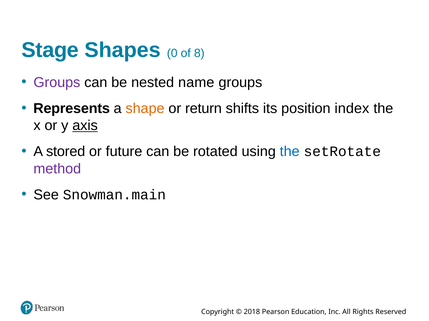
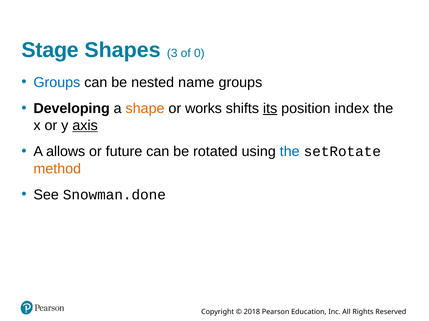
0: 0 -> 3
8: 8 -> 0
Groups at (57, 83) colour: purple -> blue
Represents: Represents -> Developing
return: return -> works
its underline: none -> present
stored: stored -> allows
method colour: purple -> orange
Snowman.main: Snowman.main -> Snowman.done
